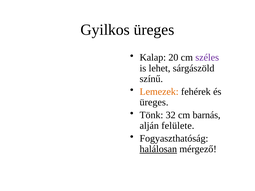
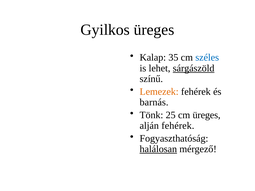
20: 20 -> 35
széles colour: purple -> blue
sárgászöld underline: none -> present
üreges at (154, 102): üreges -> barnás
32: 32 -> 25
cm barnás: barnás -> üreges
alján felülete: felülete -> fehérek
